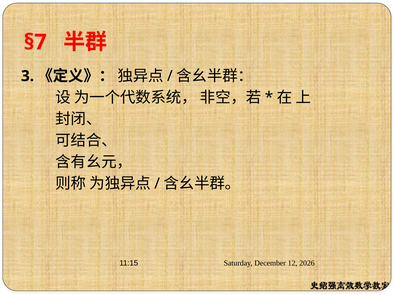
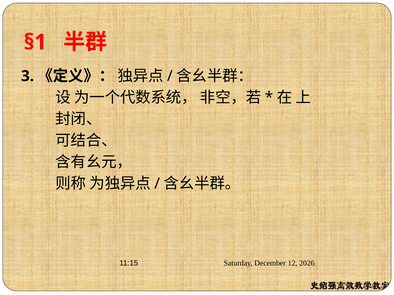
§7: §7 -> §1
